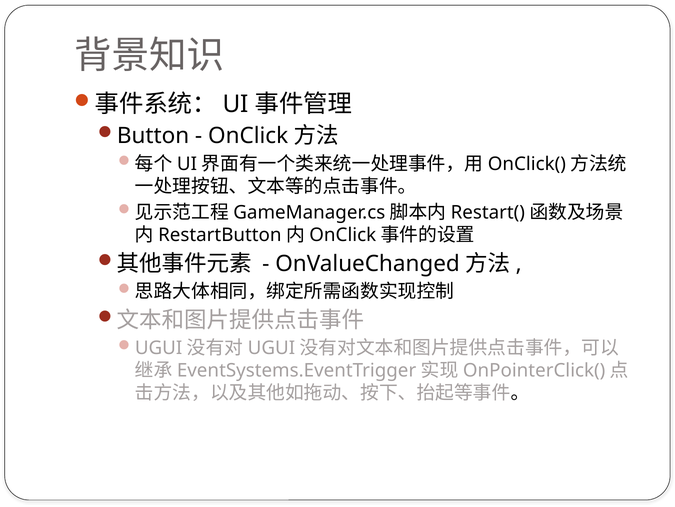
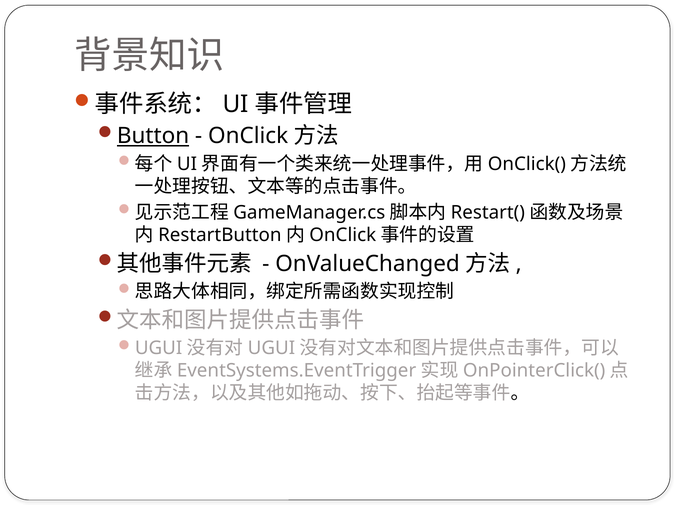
Button underline: none -> present
